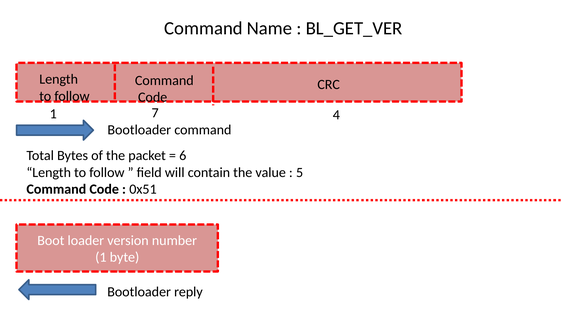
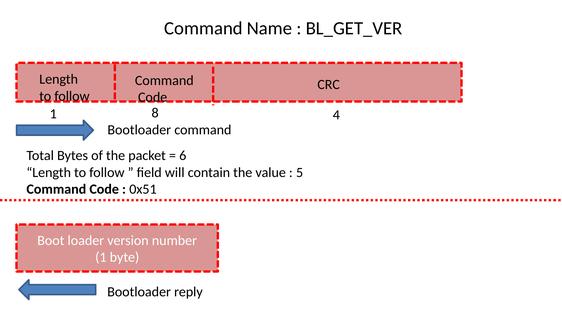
7: 7 -> 8
